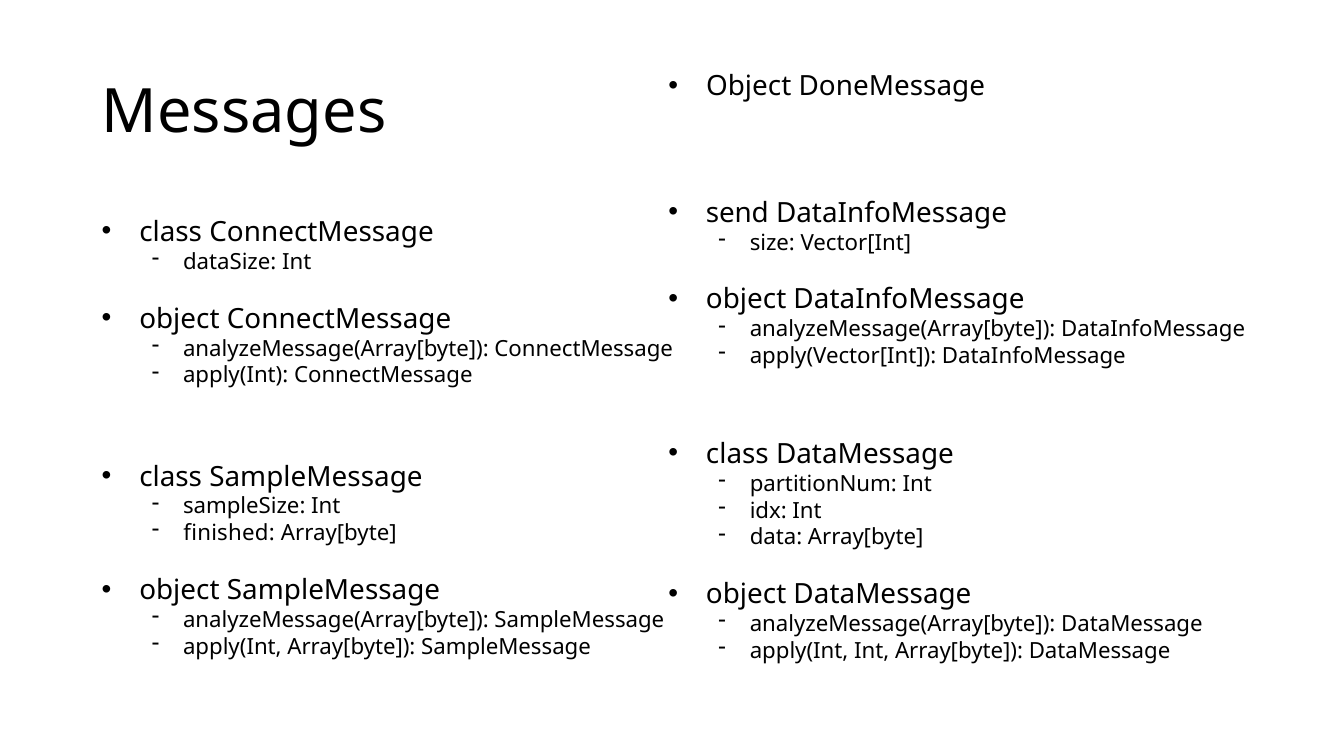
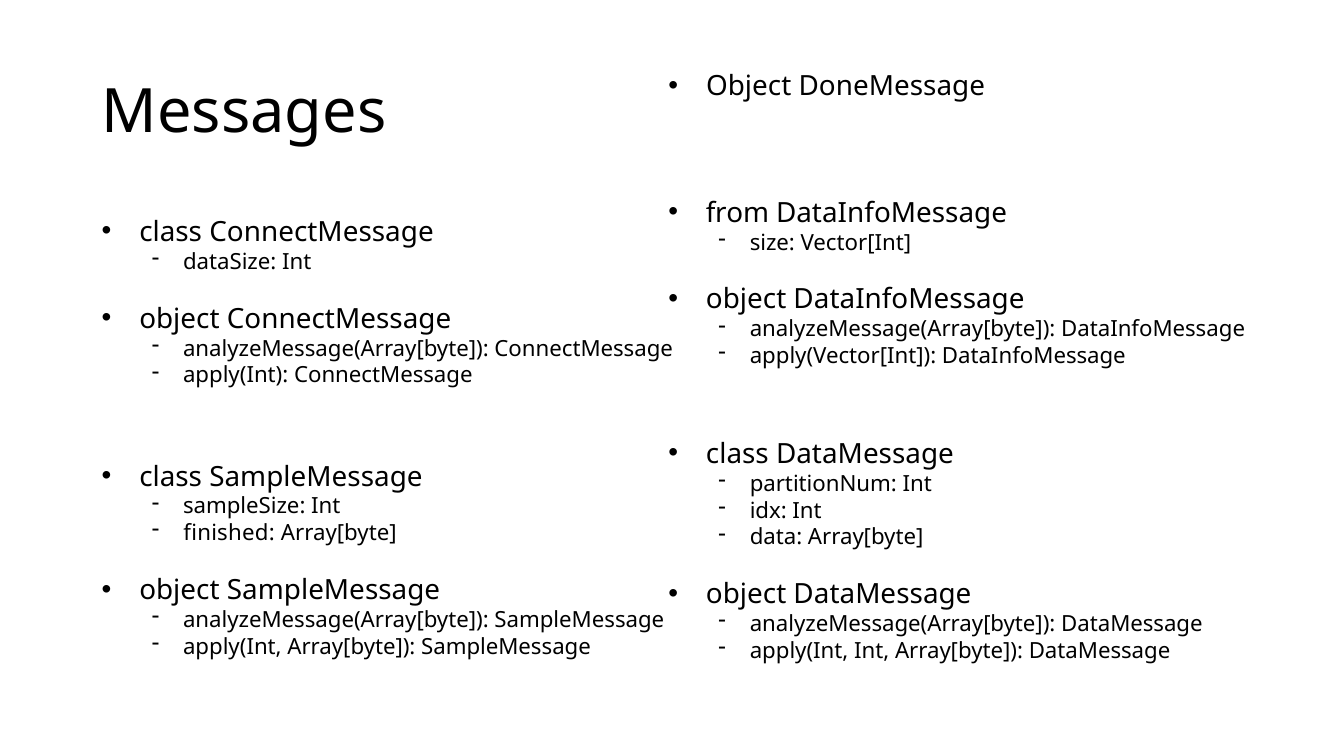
send: send -> from
